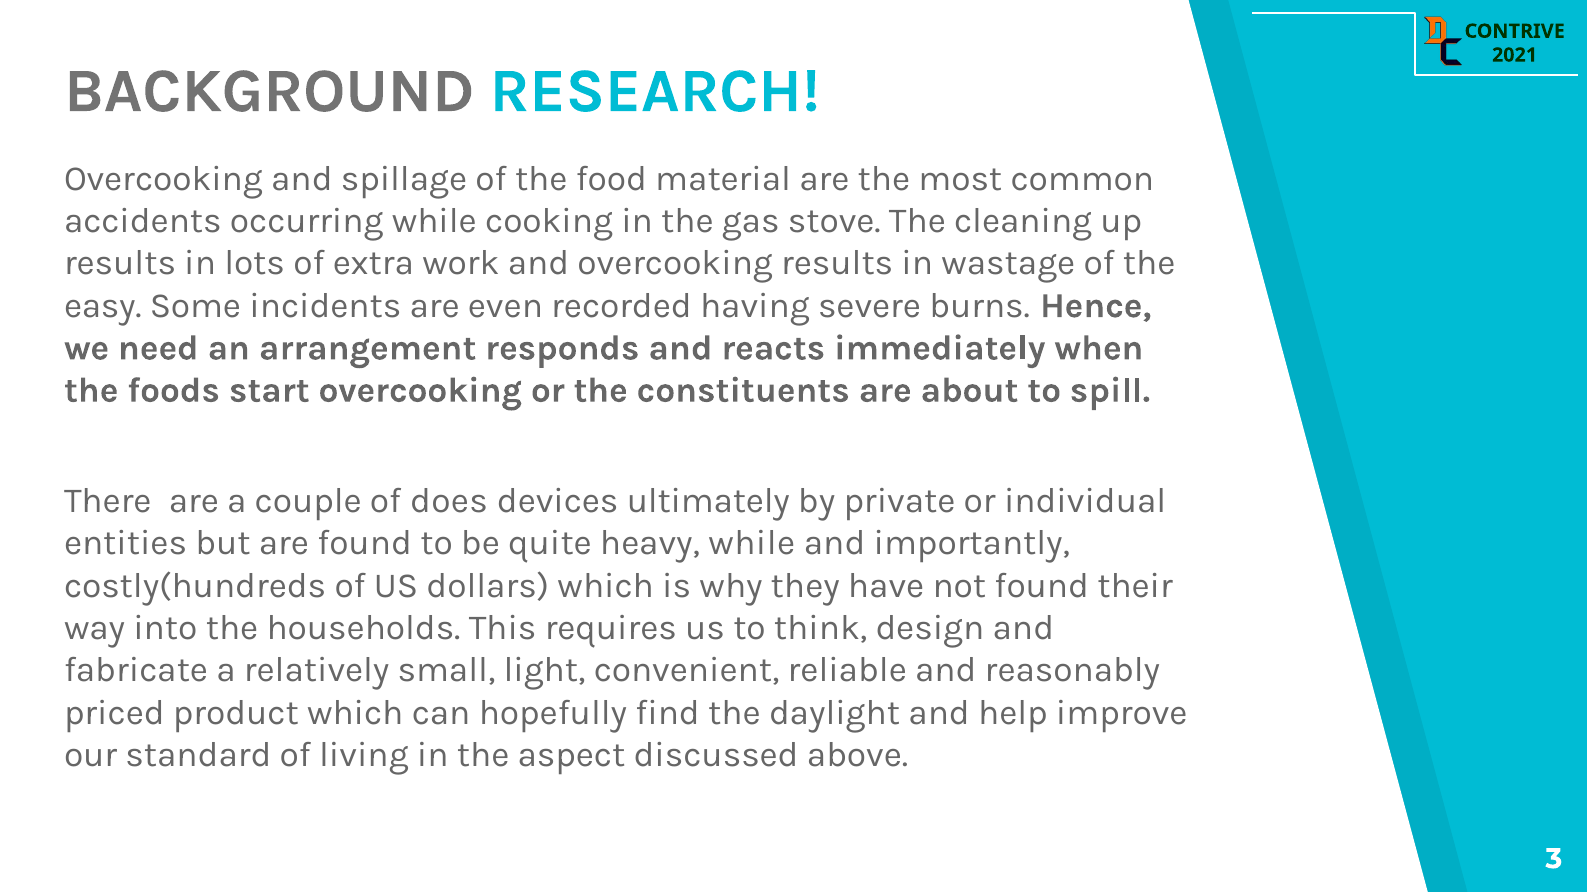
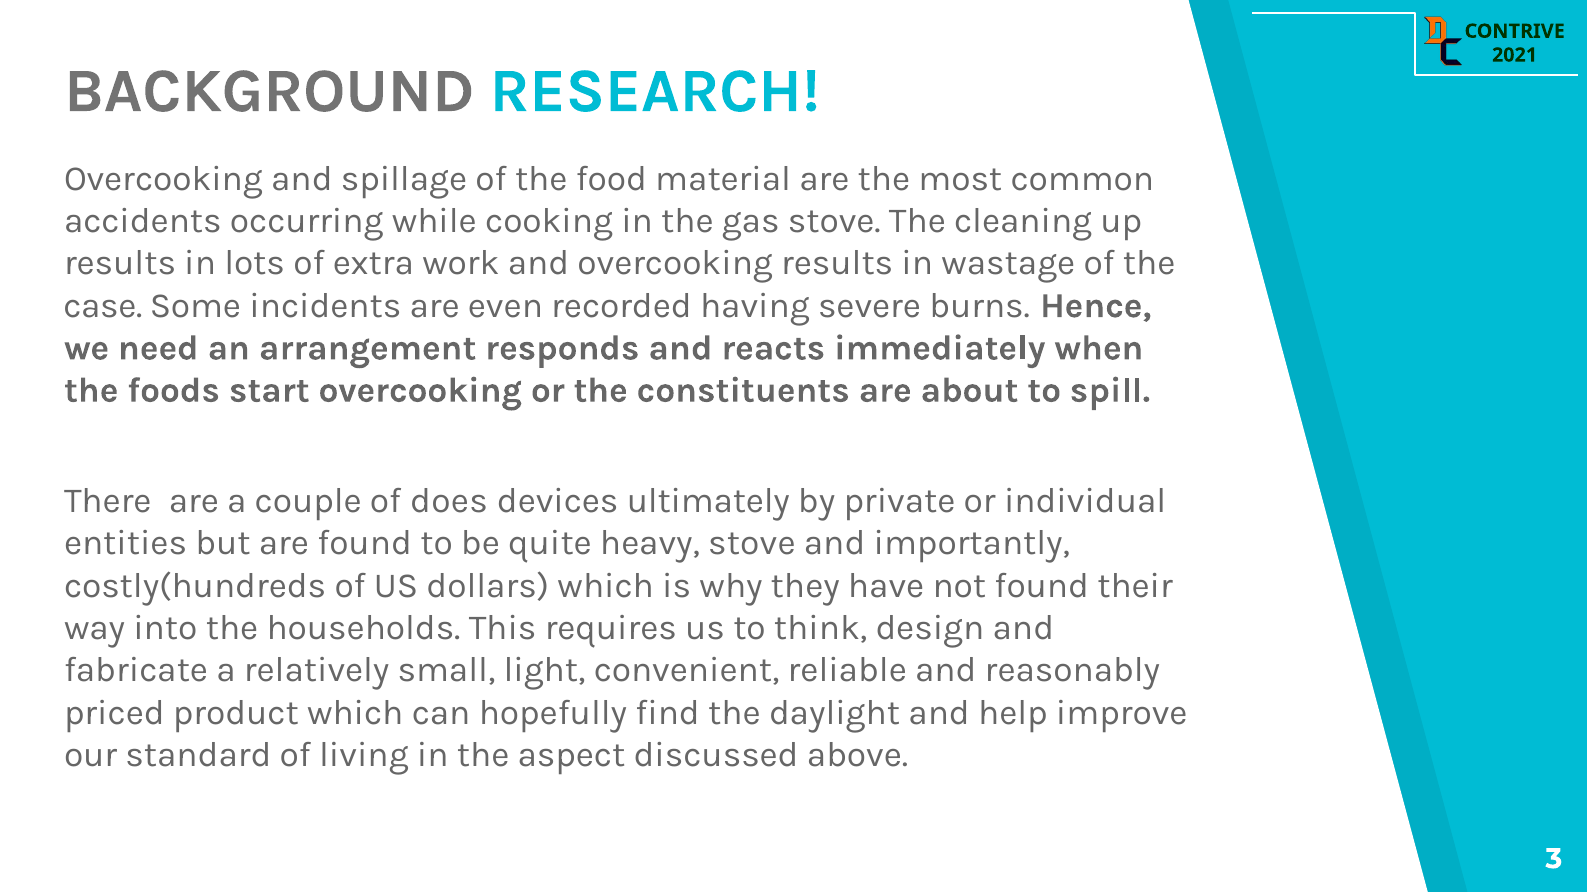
easy: easy -> case
heavy while: while -> stove
